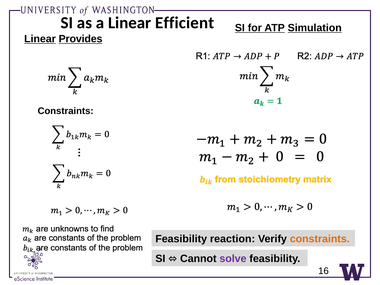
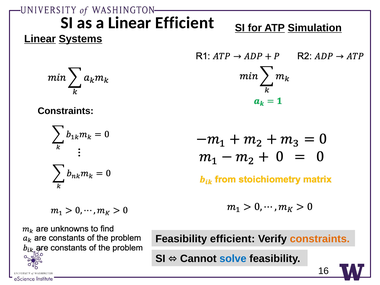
Provides: Provides -> Systems
Feasibility reaction: reaction -> efficient
solve colour: purple -> blue
